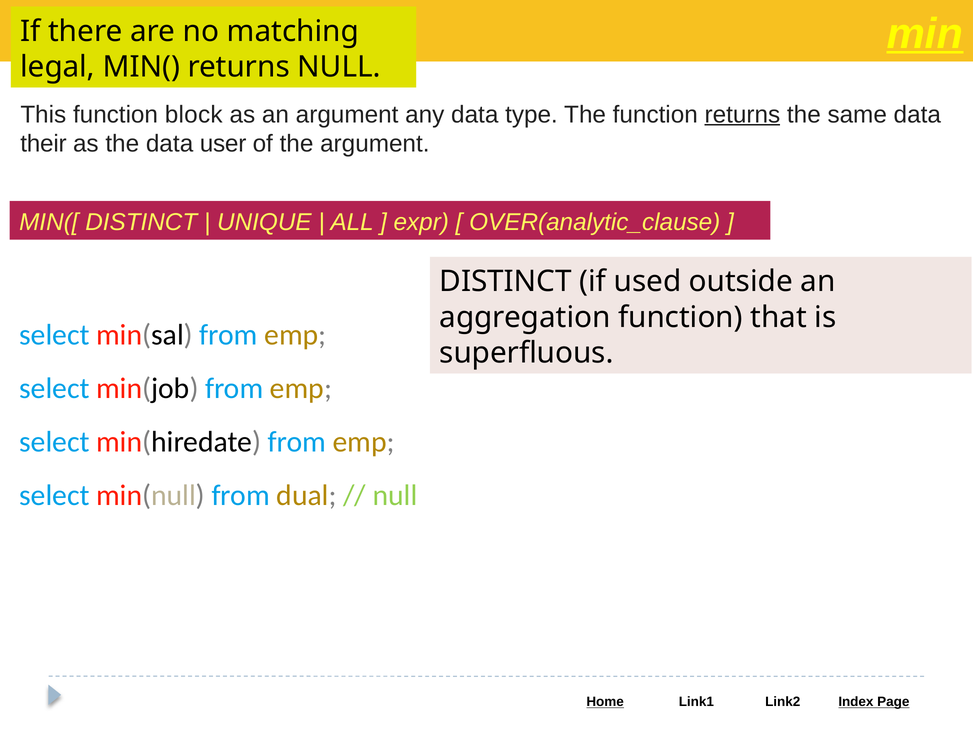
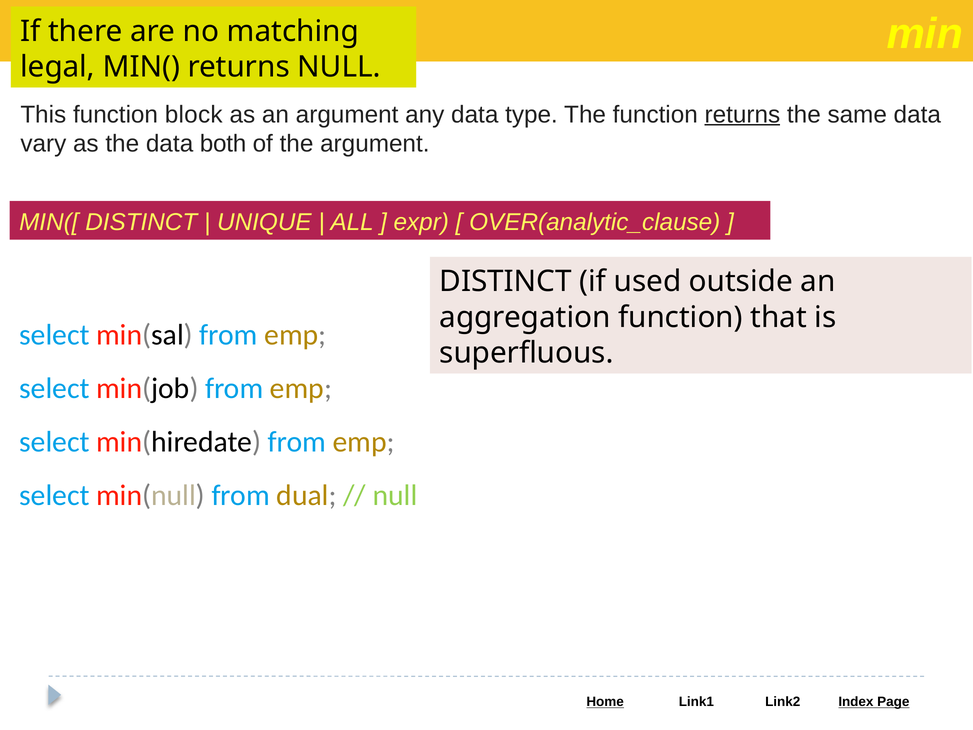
min underline: present -> none
their: their -> vary
user: user -> both
